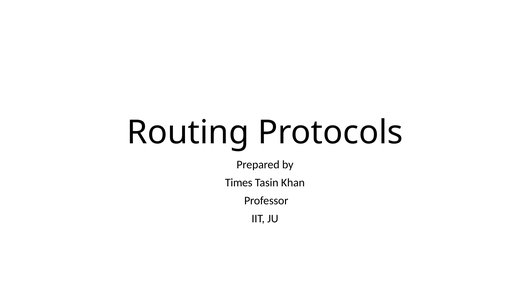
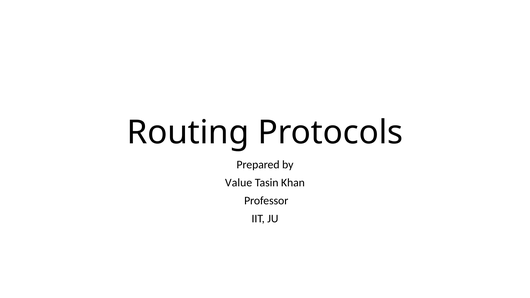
Times: Times -> Value
